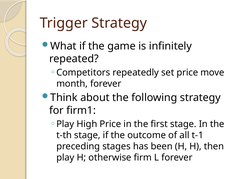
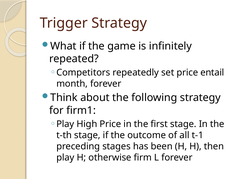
move: move -> entail
